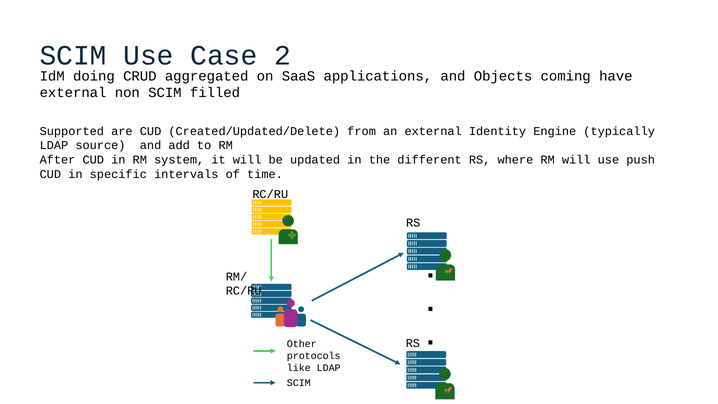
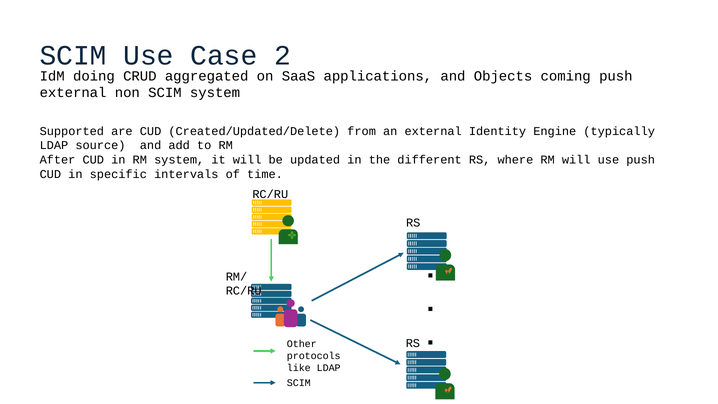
coming have: have -> push
SCIM filled: filled -> system
